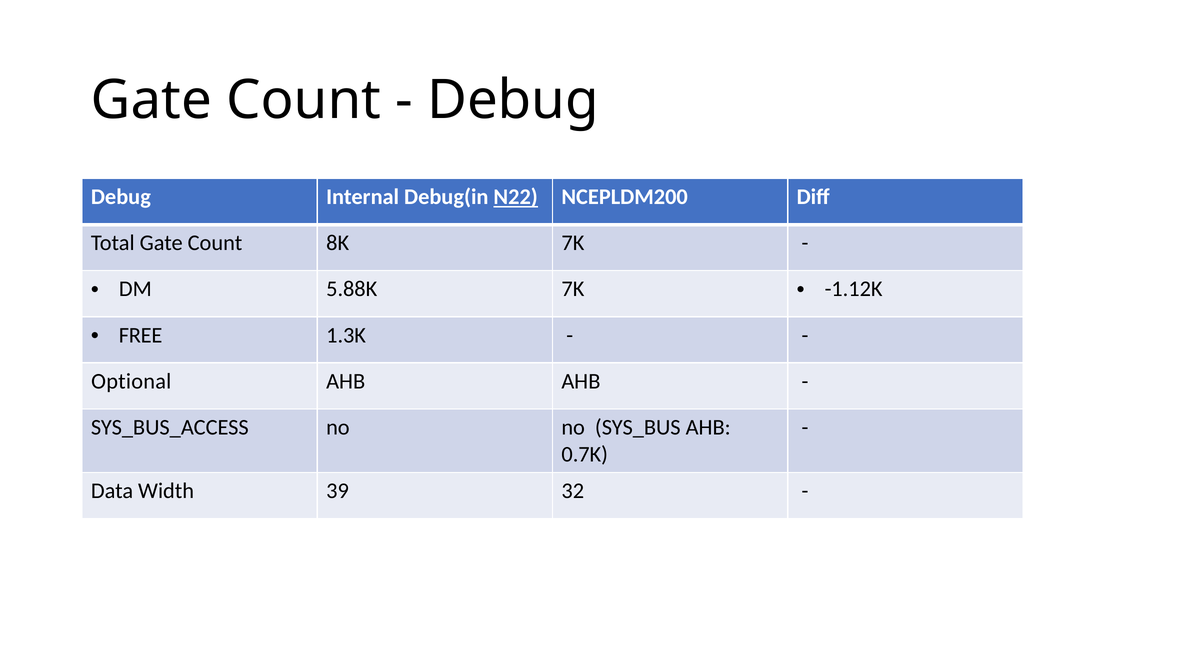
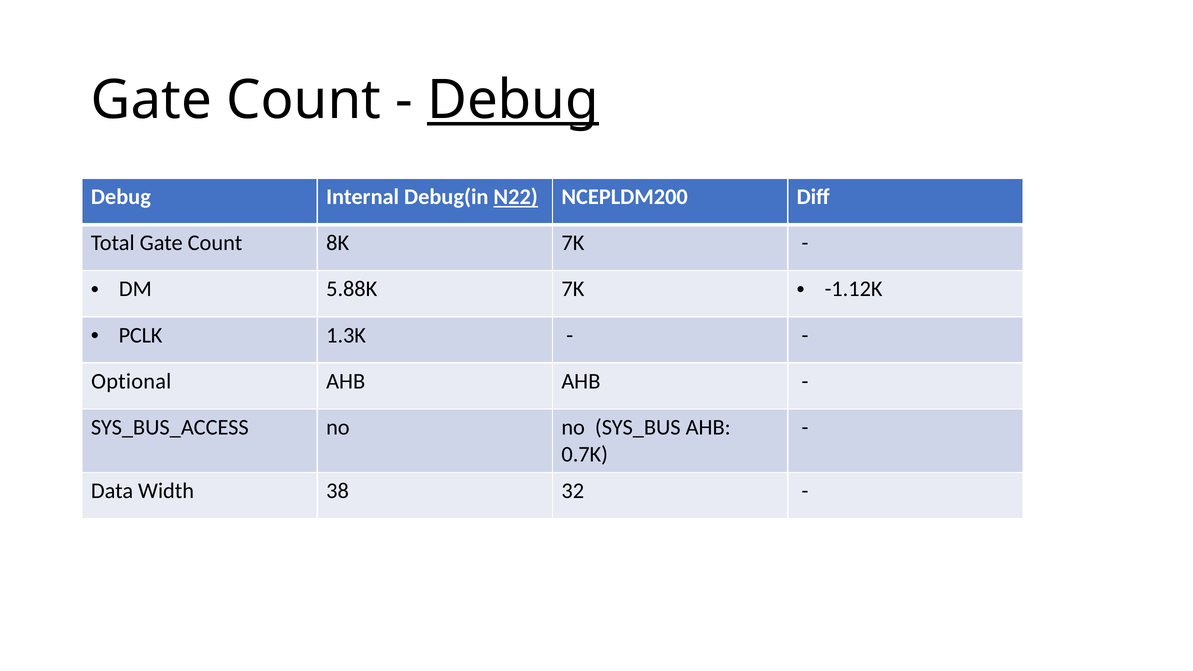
Debug at (513, 100) underline: none -> present
FREE: FREE -> PCLK
39: 39 -> 38
